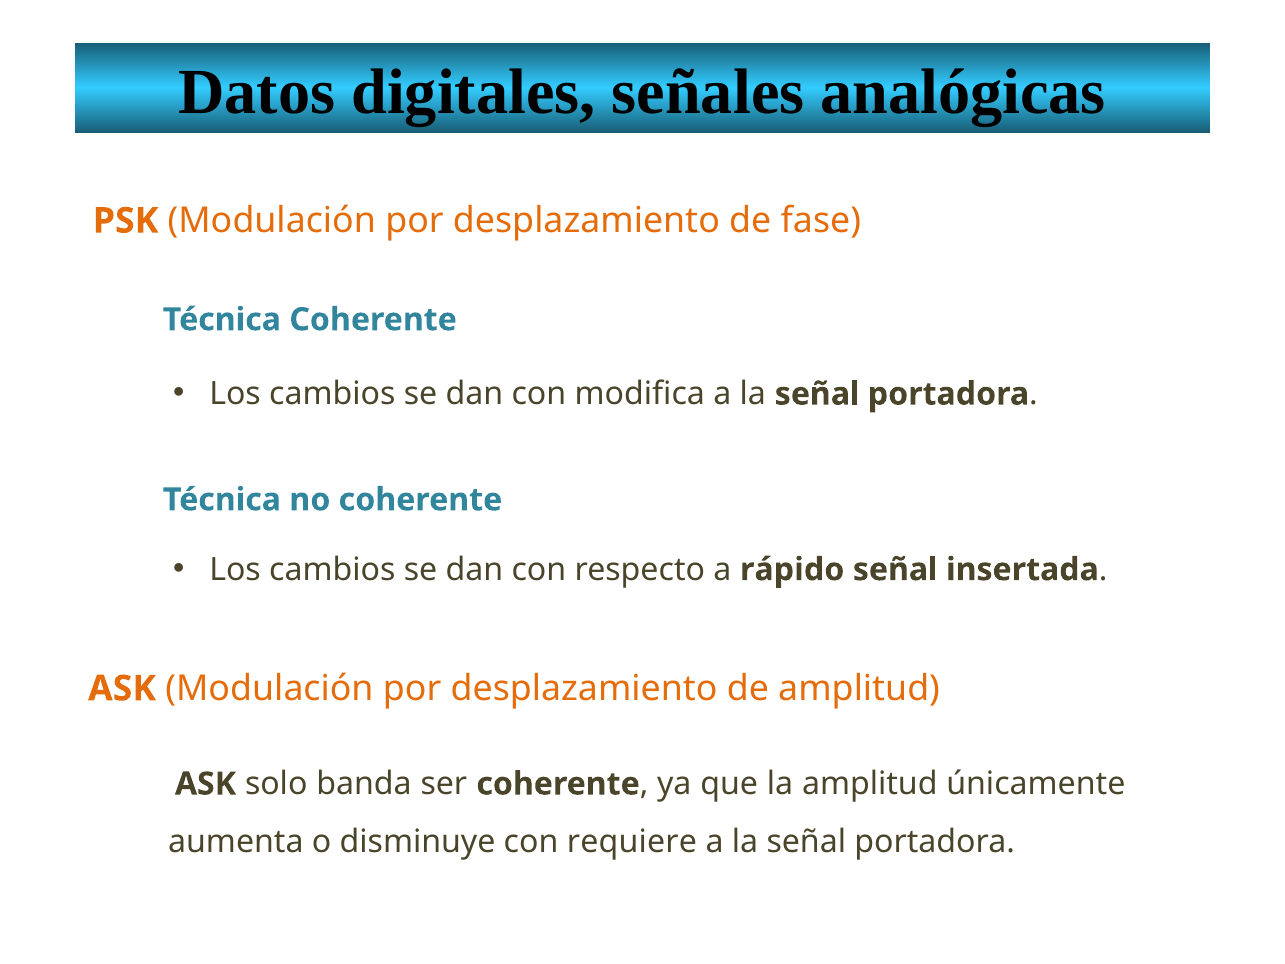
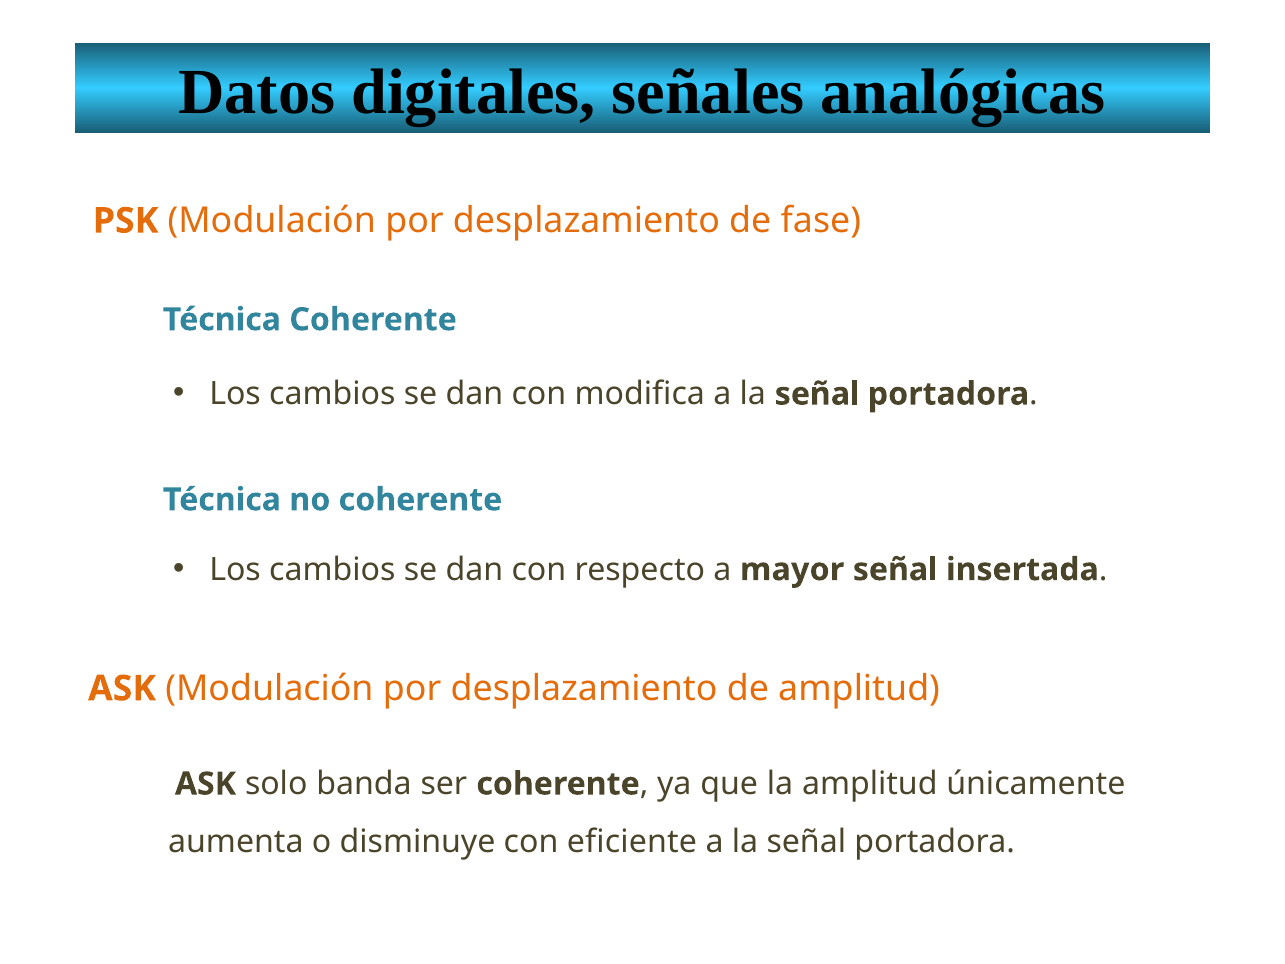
rápido: rápido -> mayor
requiere: requiere -> eficiente
